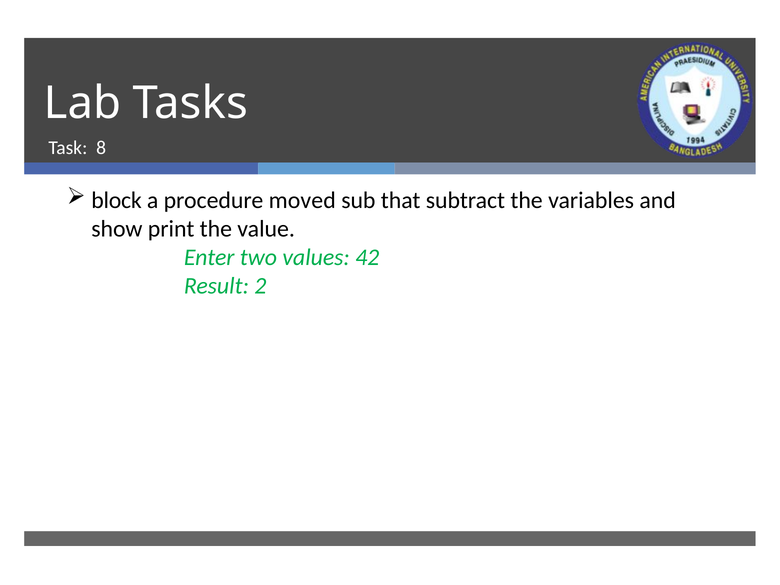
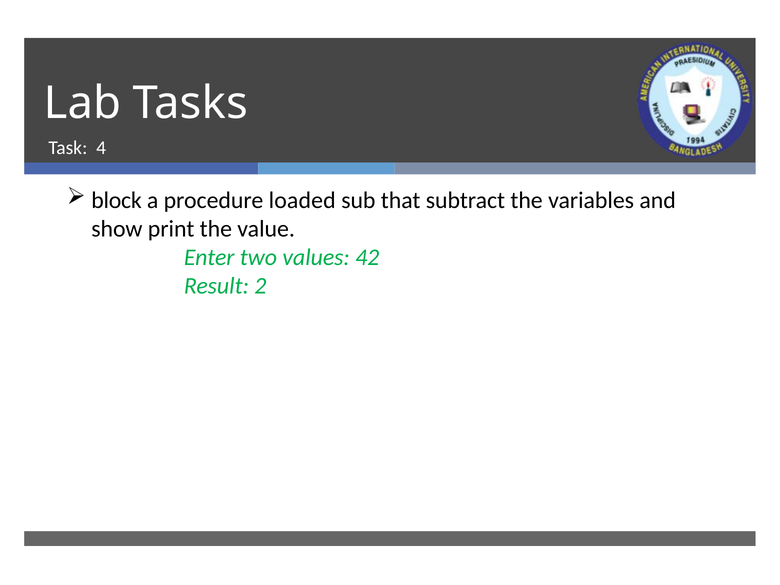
8: 8 -> 4
moved: moved -> loaded
